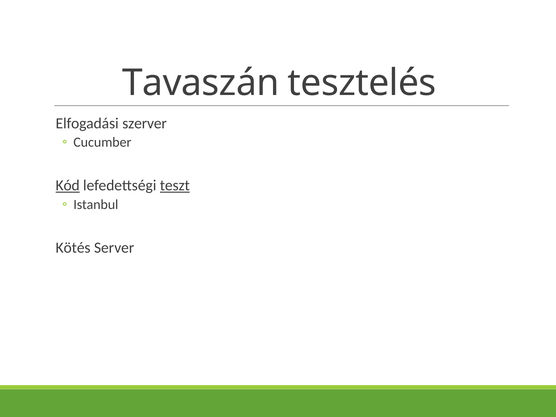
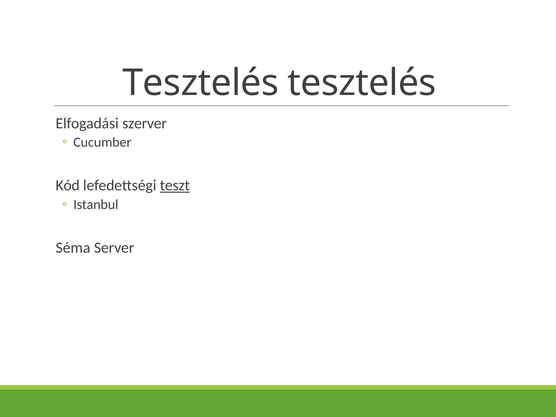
Tavaszán at (201, 83): Tavaszán -> Tesztelés
Kód underline: present -> none
Kötés: Kötés -> Séma
